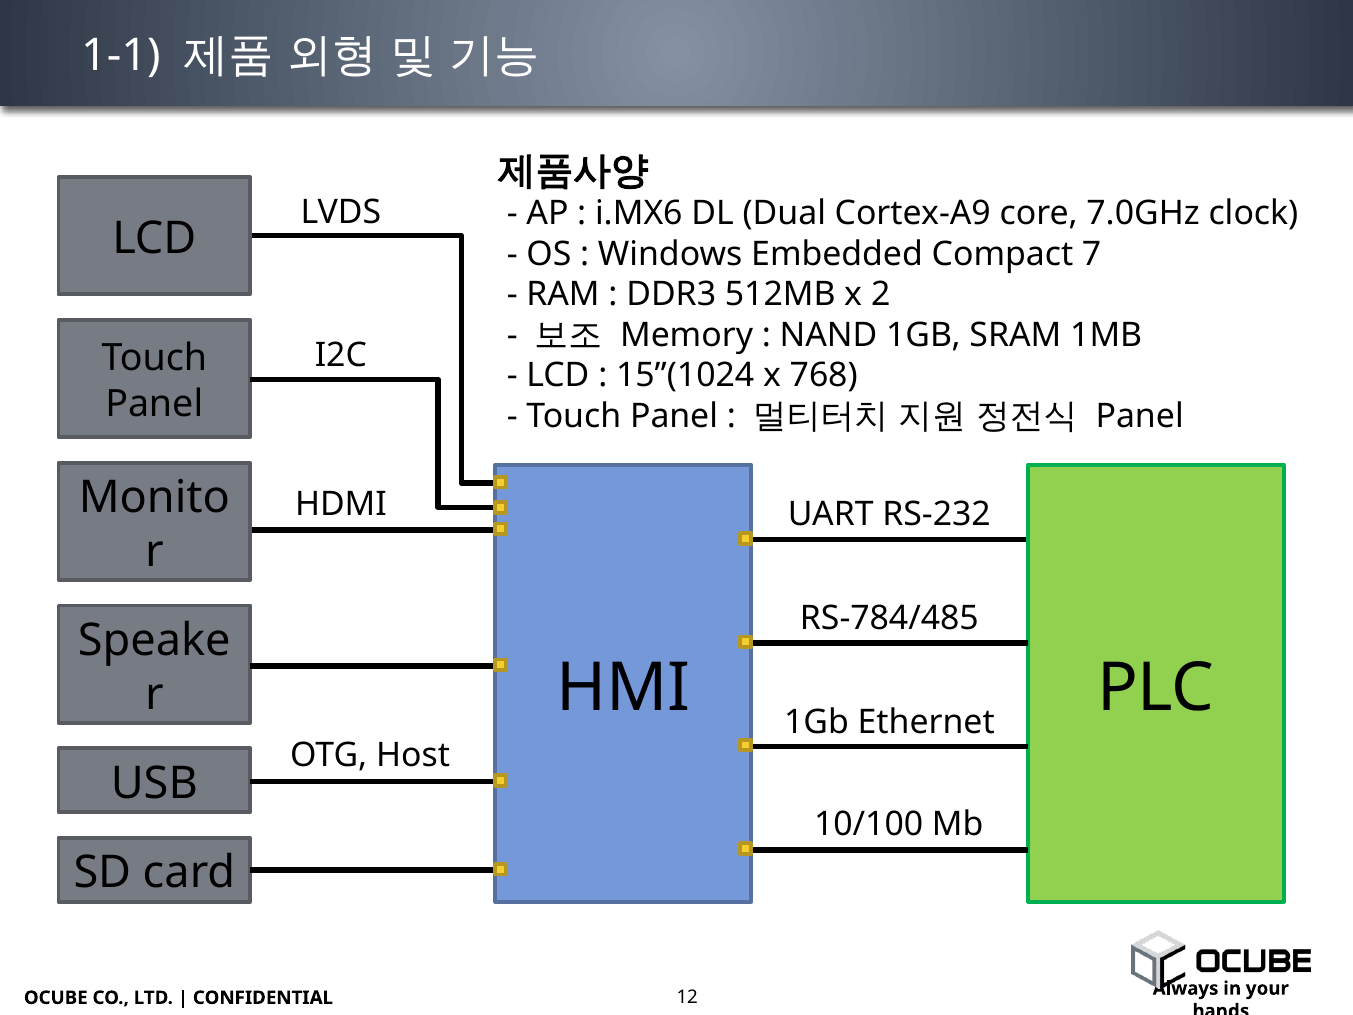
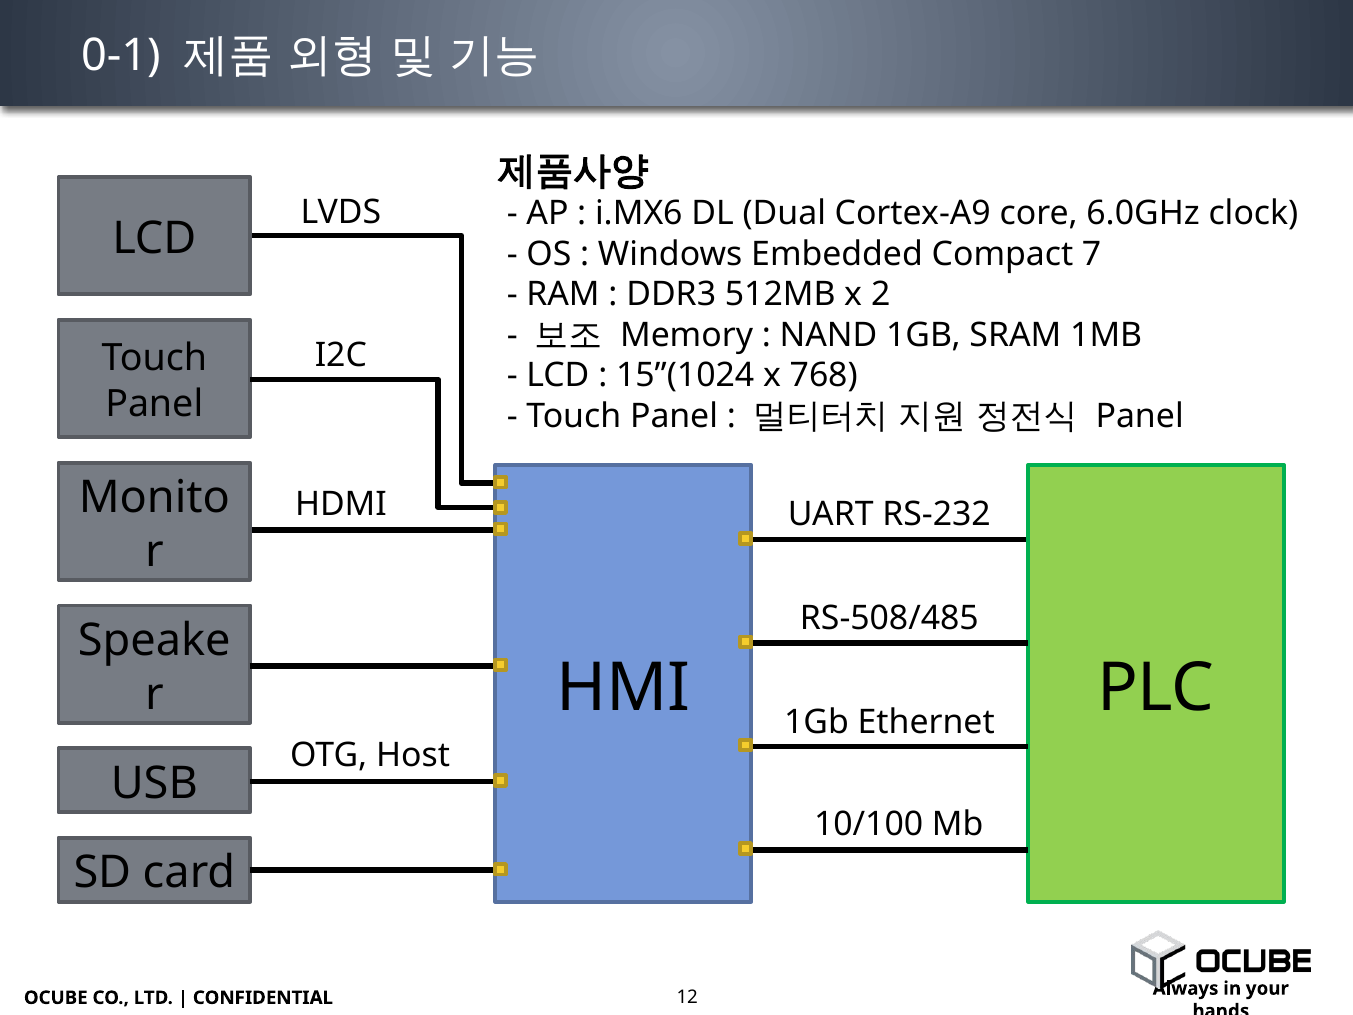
1-1: 1-1 -> 0-1
7.0GHz: 7.0GHz -> 6.0GHz
RS-784/485: RS-784/485 -> RS-508/485
